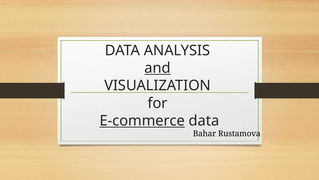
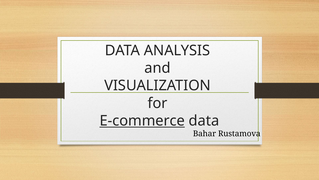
and underline: present -> none
